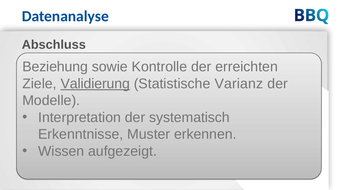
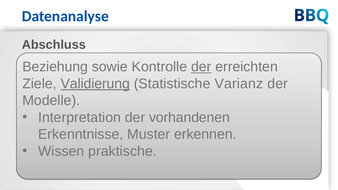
der at (201, 67) underline: none -> present
systematisch: systematisch -> vorhandenen
aufgezeigt: aufgezeigt -> praktische
